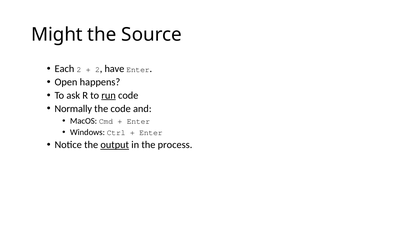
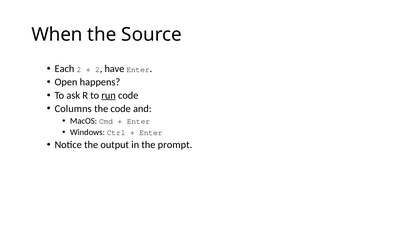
Might: Might -> When
Normally: Normally -> Columns
output underline: present -> none
process: process -> prompt
